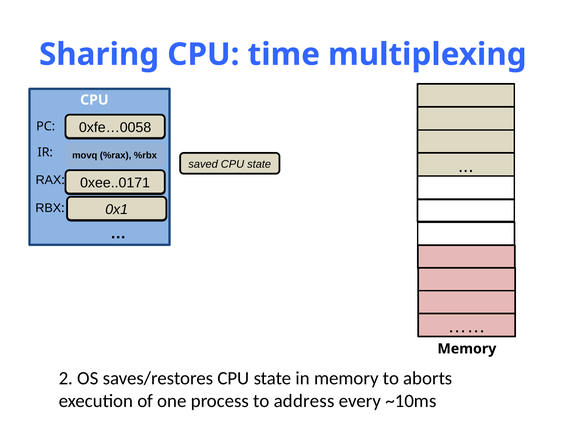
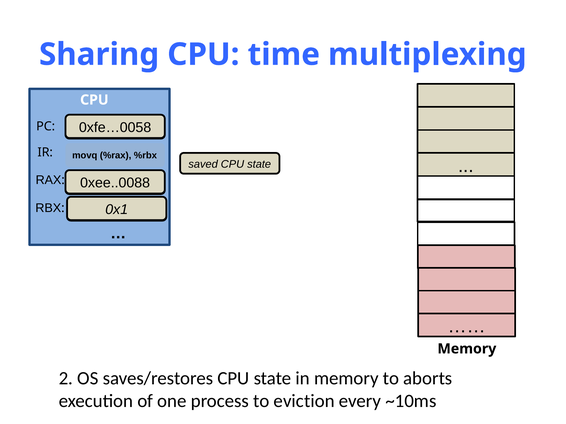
0xee..0171: 0xee..0171 -> 0xee..0088
address: address -> eviction
